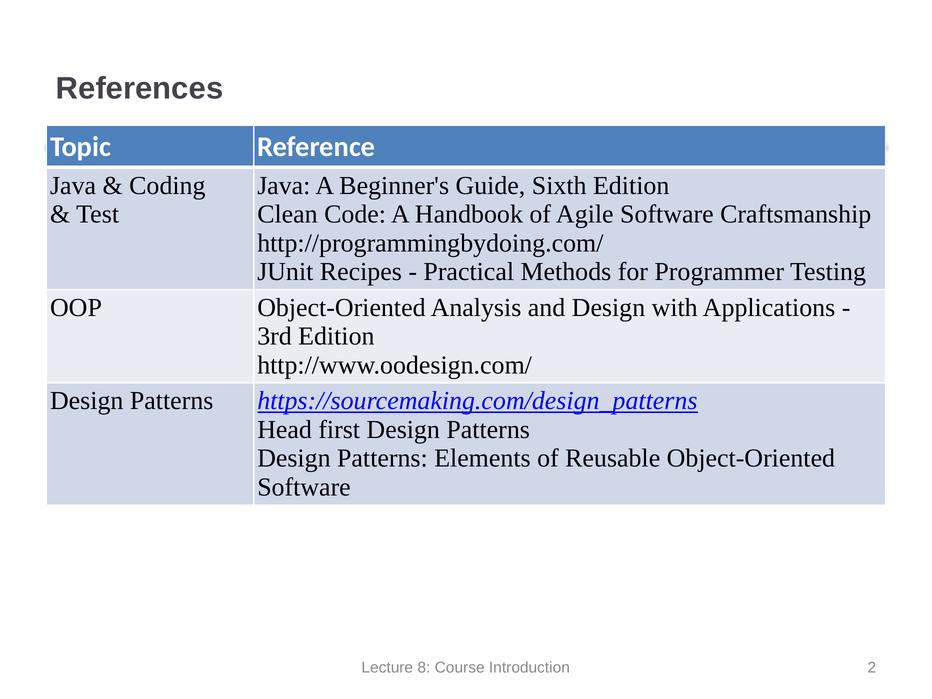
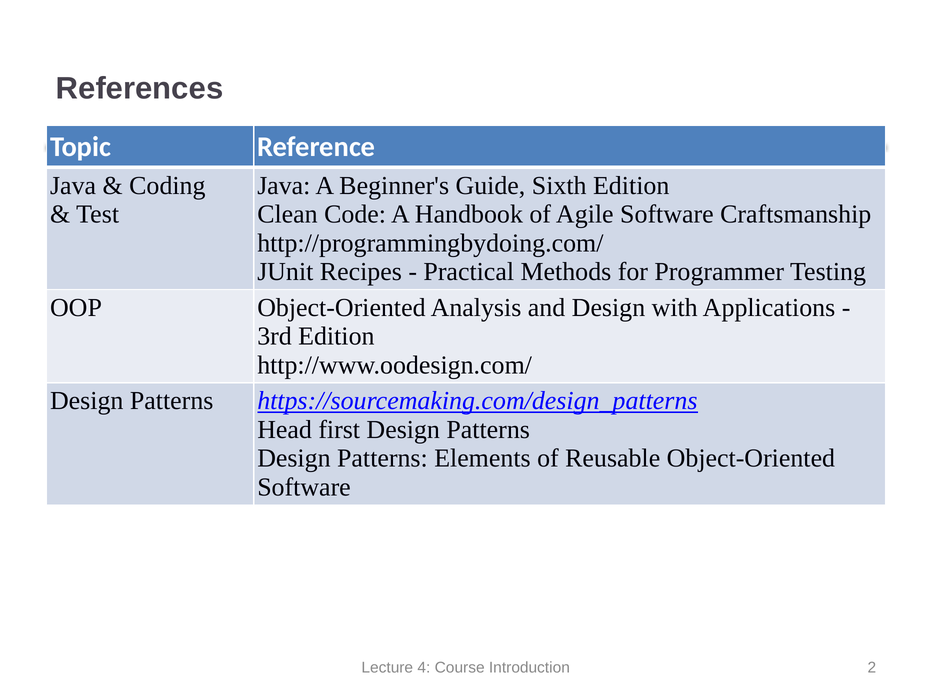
8: 8 -> 4
